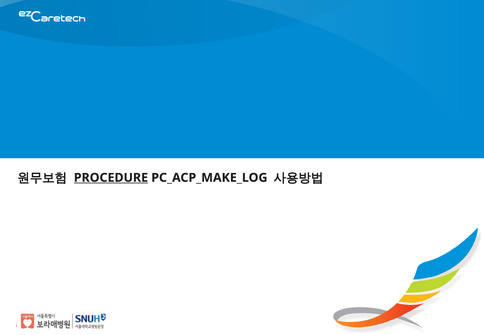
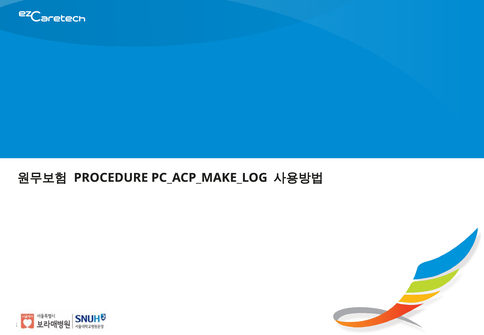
PROCEDURE underline: present -> none
